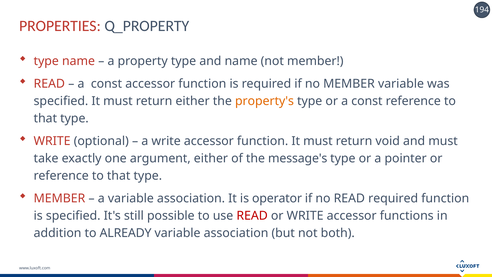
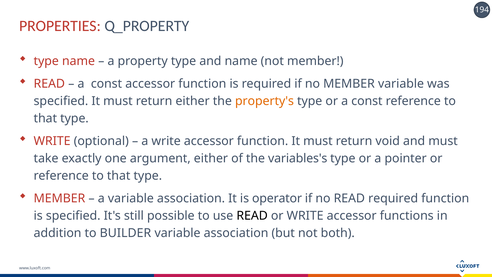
message's: message's -> variables's
READ at (252, 216) colour: red -> black
ALREADY: ALREADY -> BUILDER
